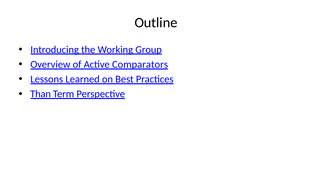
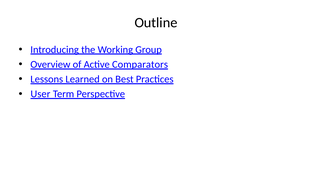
Than: Than -> User
